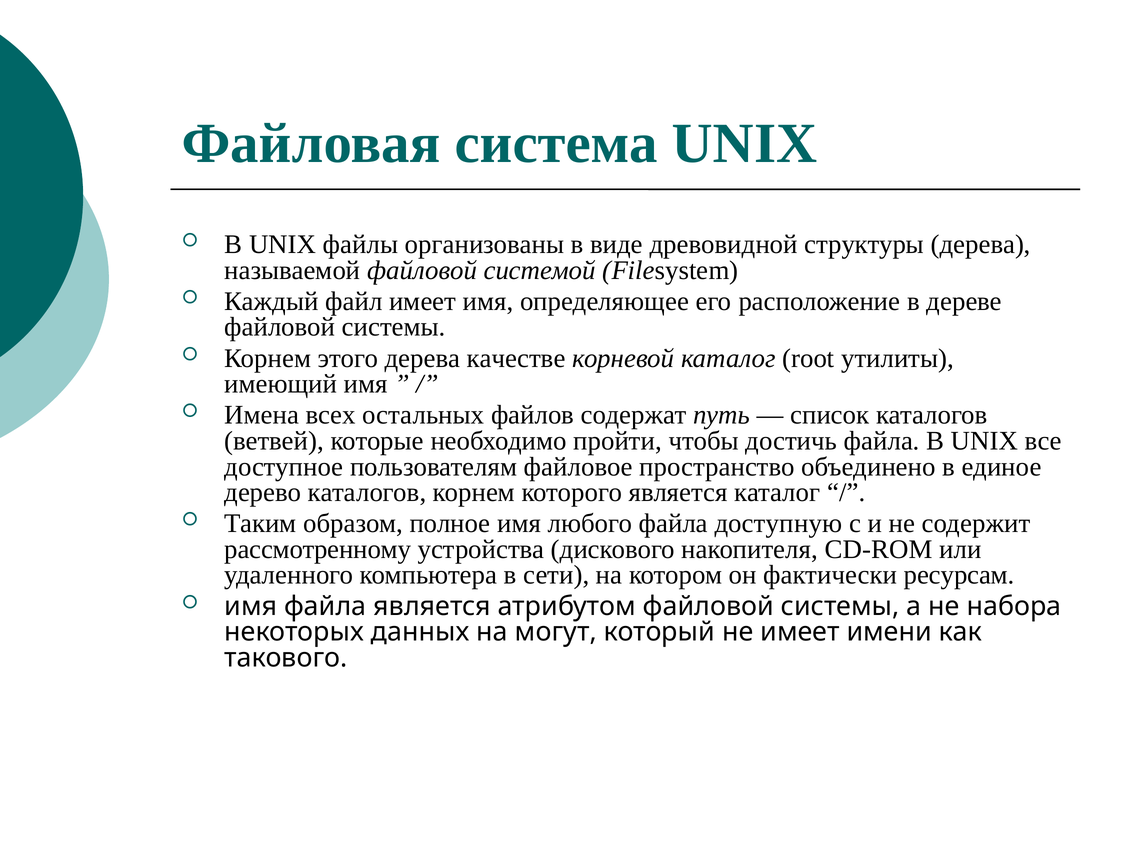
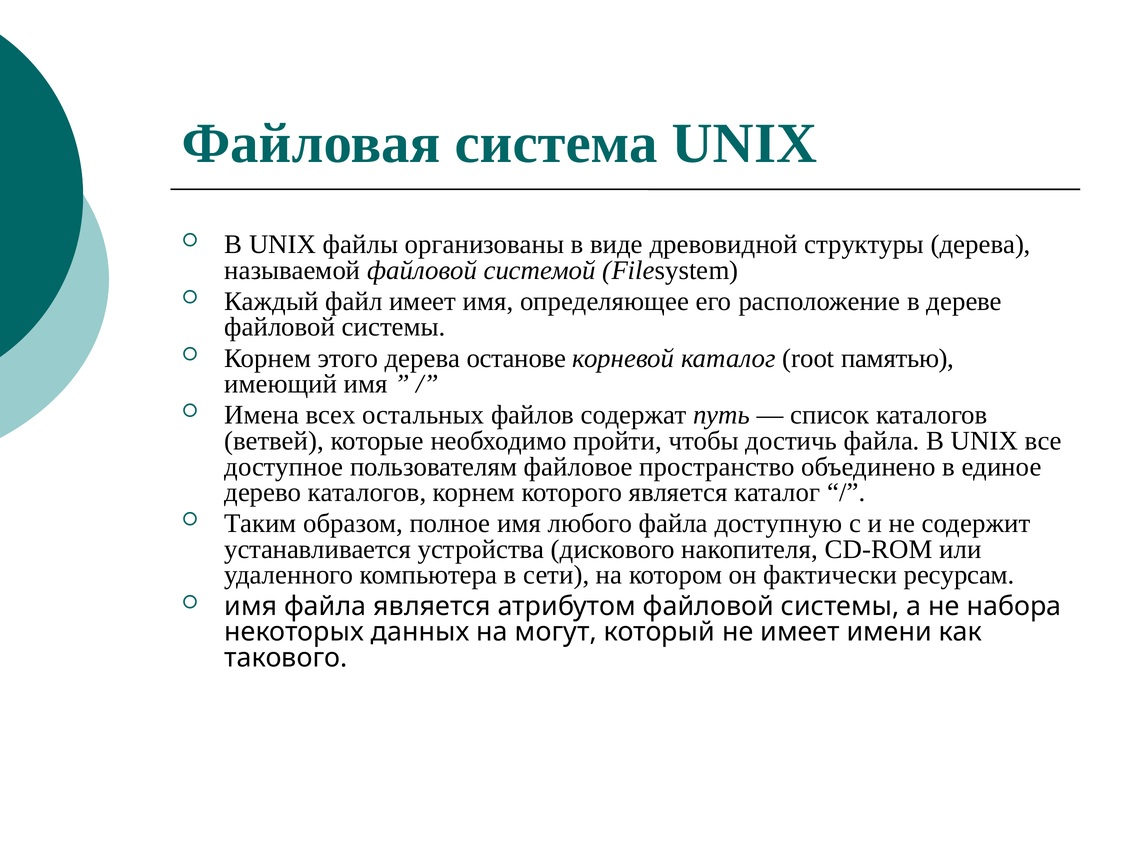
качестве: качестве -> останове
утилиты: утилиты -> памятью
рассмотренному: рассмотренному -> устанавливается
